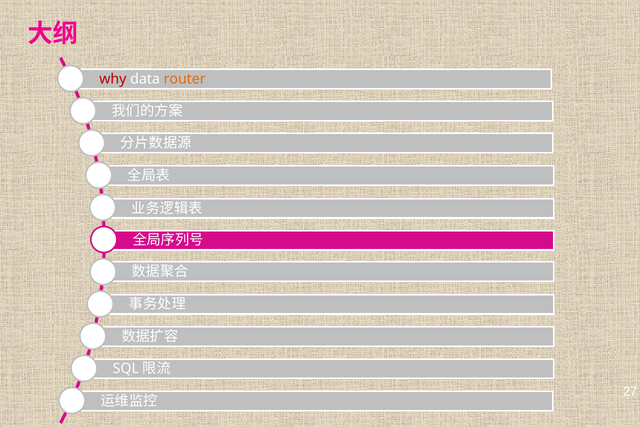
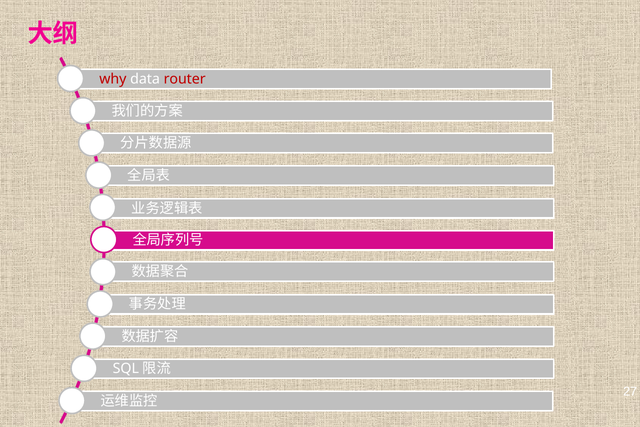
router colour: orange -> red
